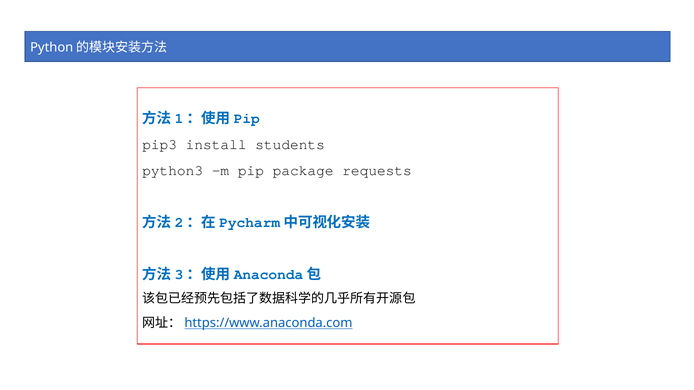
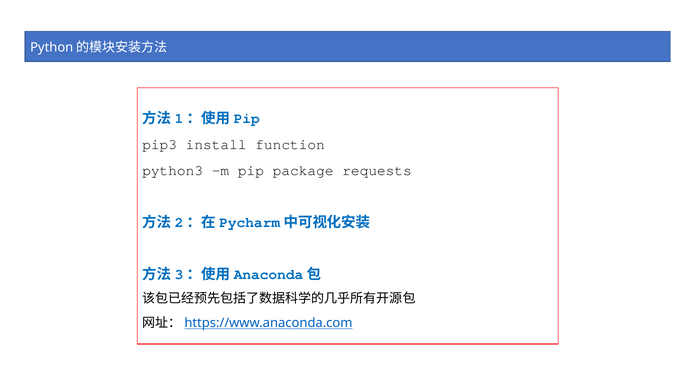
students: students -> function
